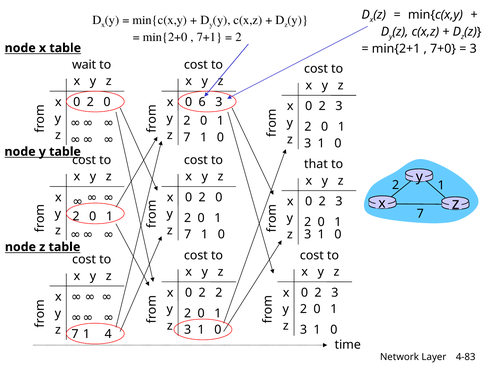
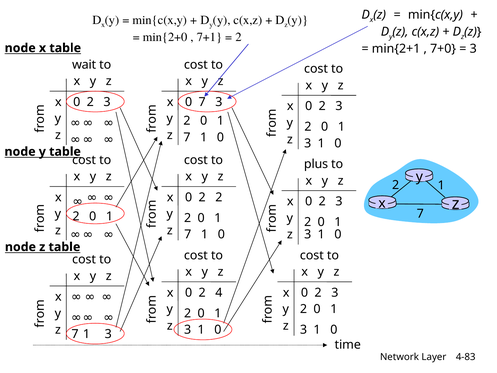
0 at (107, 102): 0 -> 3
0 6: 6 -> 7
that: that -> plus
0 at (219, 197): 0 -> 2
2 2: 2 -> 4
7 1 4: 4 -> 3
